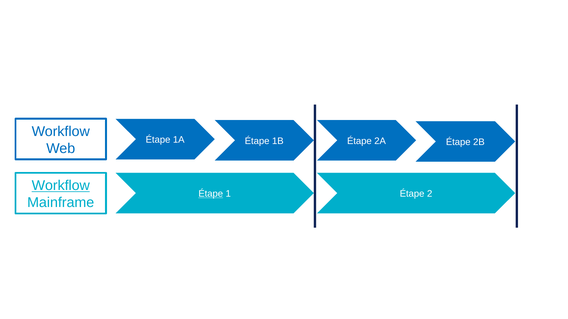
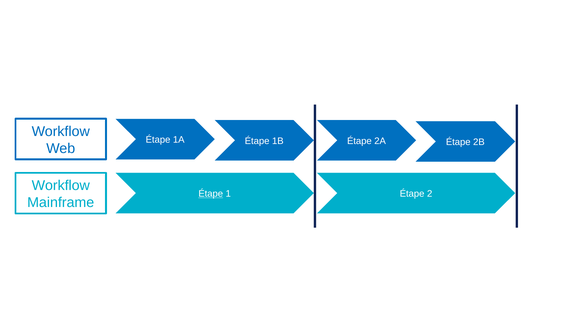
Workflow at (61, 186) underline: present -> none
